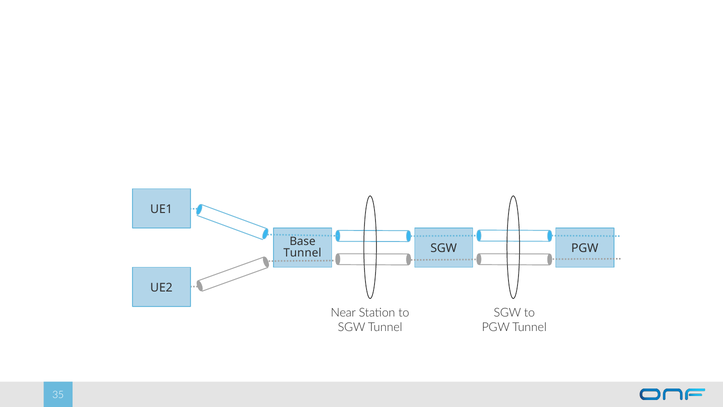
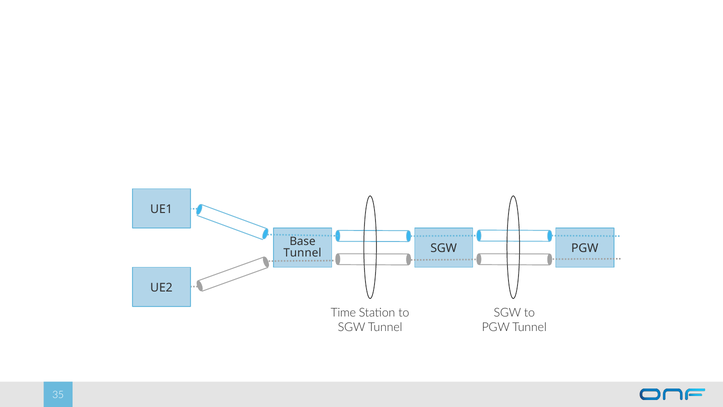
Near: Near -> Time
